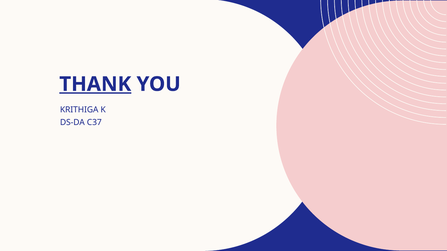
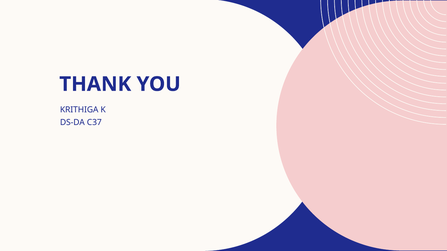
THANK underline: present -> none
